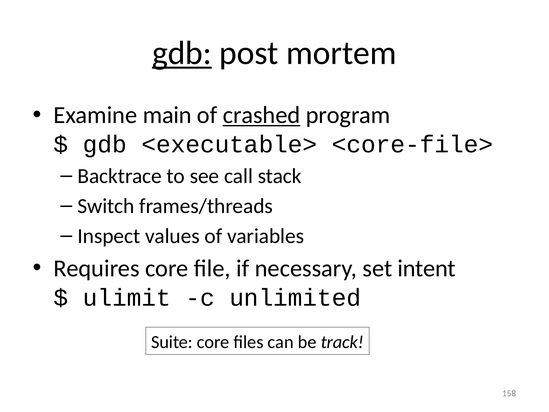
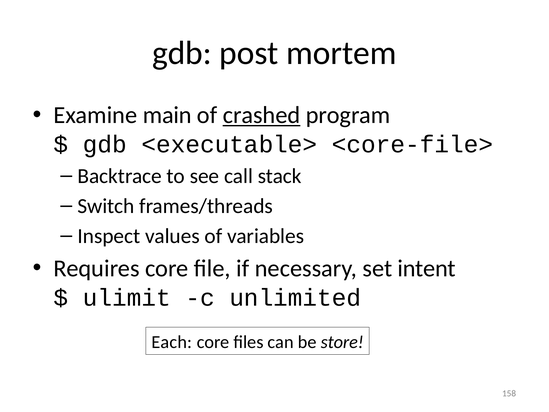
gdb at (182, 53) underline: present -> none
Suite: Suite -> Each
track: track -> store
